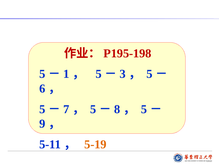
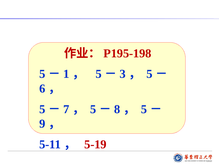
5-19 colour: orange -> red
